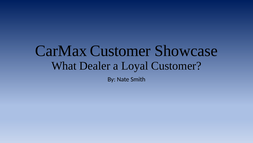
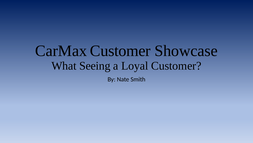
Dealer: Dealer -> Seeing
